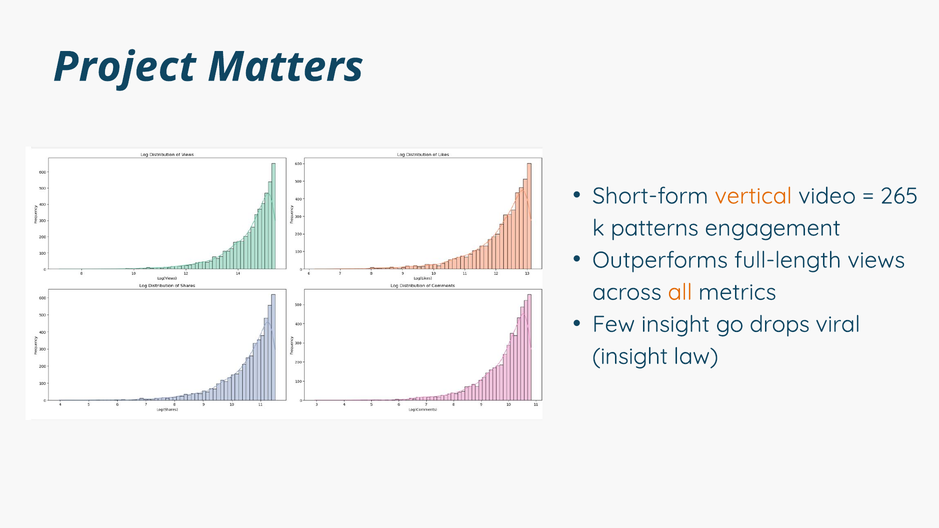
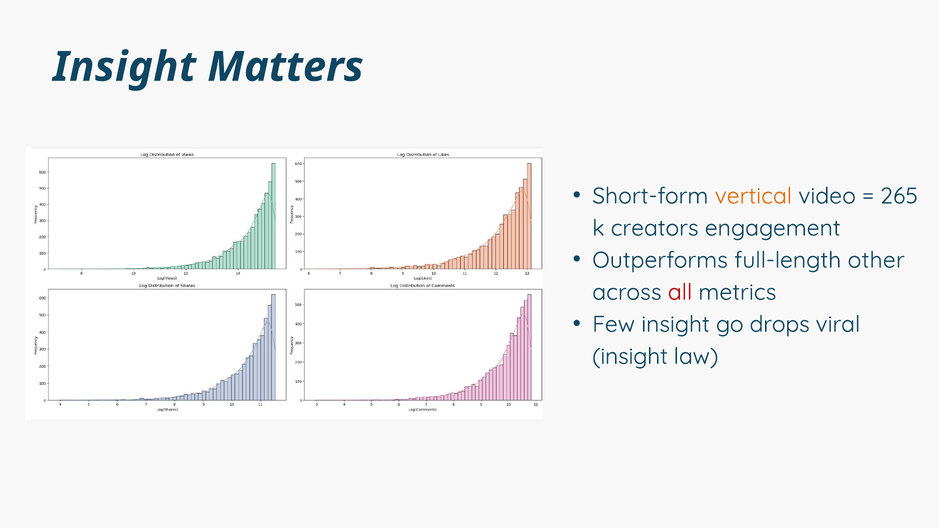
Project at (124, 67): Project -> Insight
patterns: patterns -> creators
views: views -> other
all colour: orange -> red
